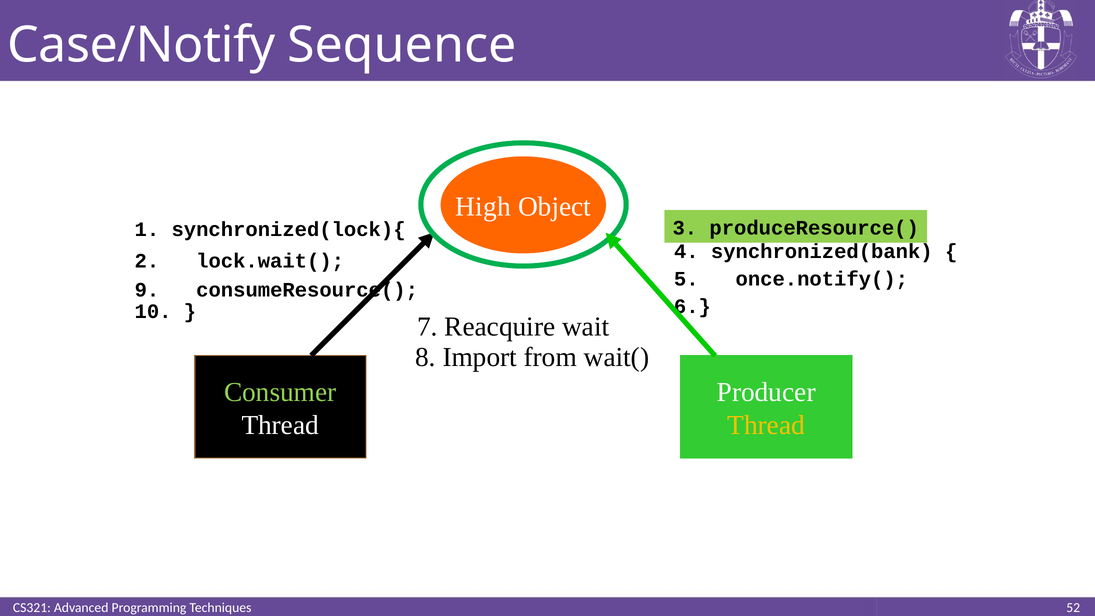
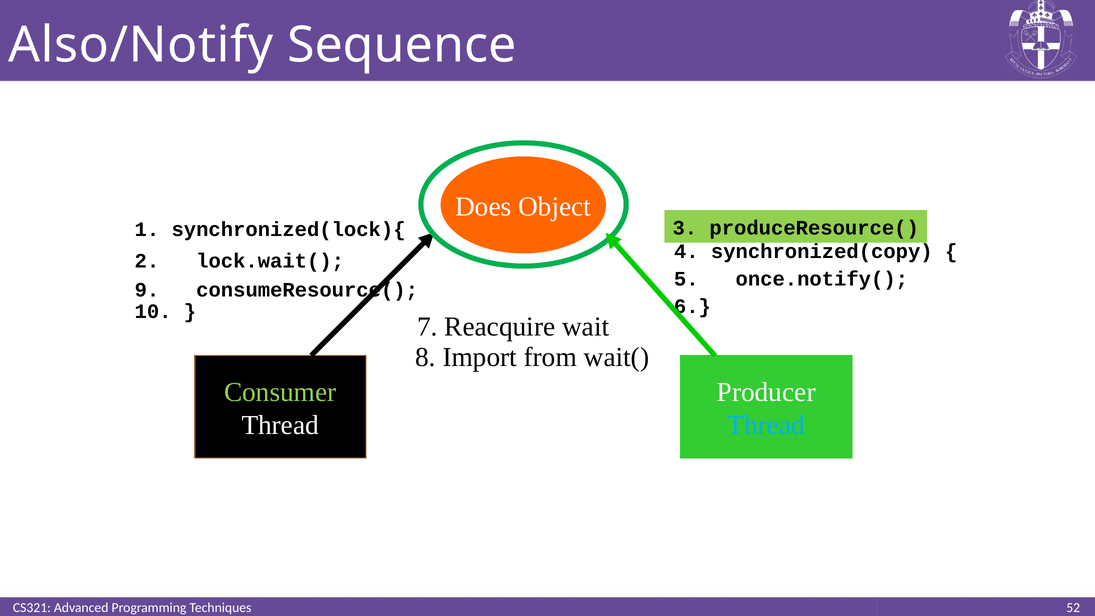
Case/Notify: Case/Notify -> Also/Notify
High: High -> Does
synchronized(bank: synchronized(bank -> synchronized(copy
Thread at (766, 425) colour: yellow -> light blue
